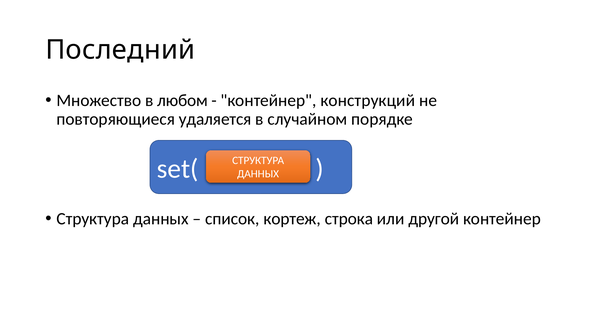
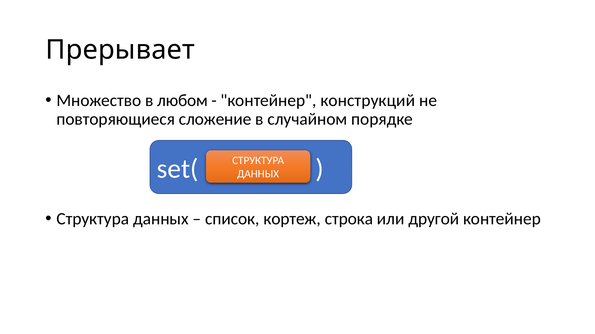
Последний: Последний -> Прерывает
удаляется: удаляется -> сложение
